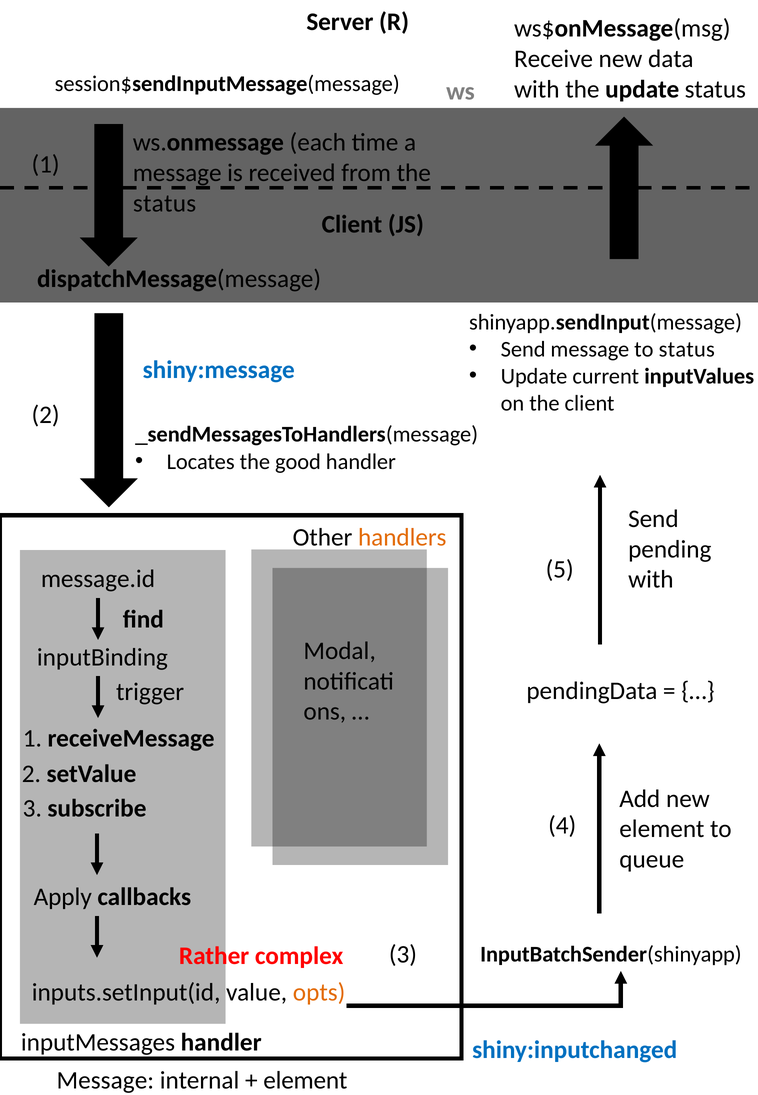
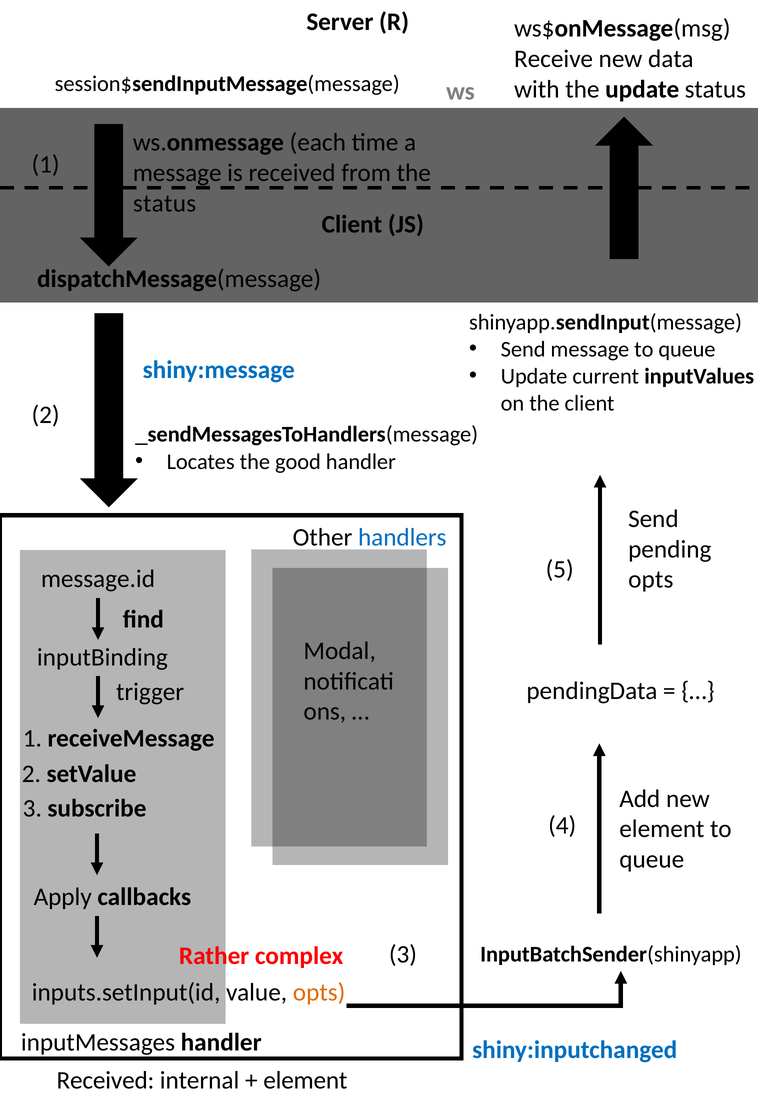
message to status: status -> queue
handlers colour: orange -> blue
with at (651, 580): with -> opts
Message at (105, 1080): Message -> Received
